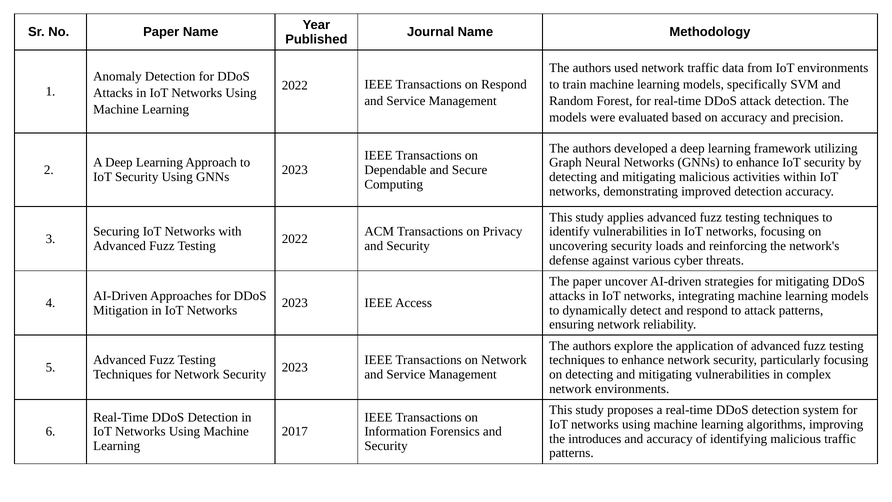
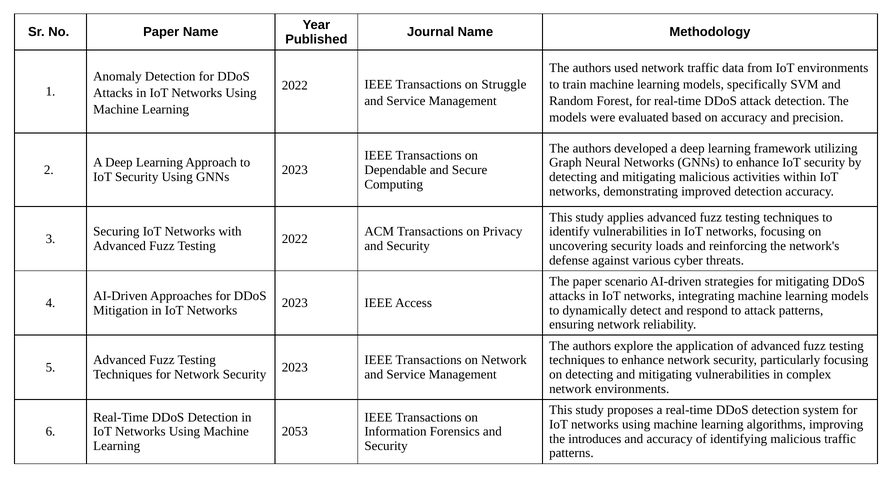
on Respond: Respond -> Struggle
uncover: uncover -> scenario
2017: 2017 -> 2053
